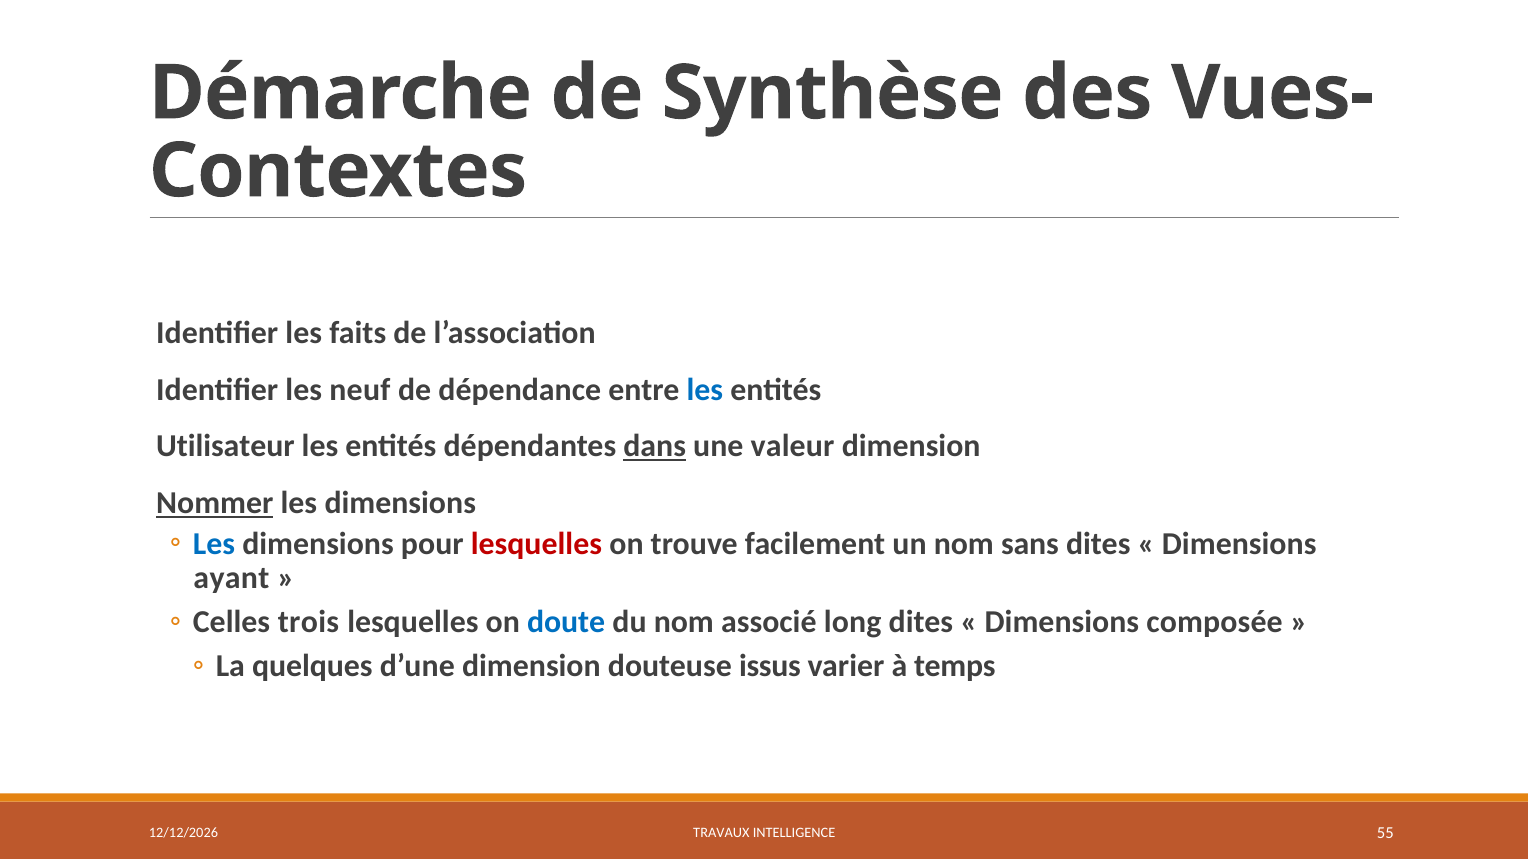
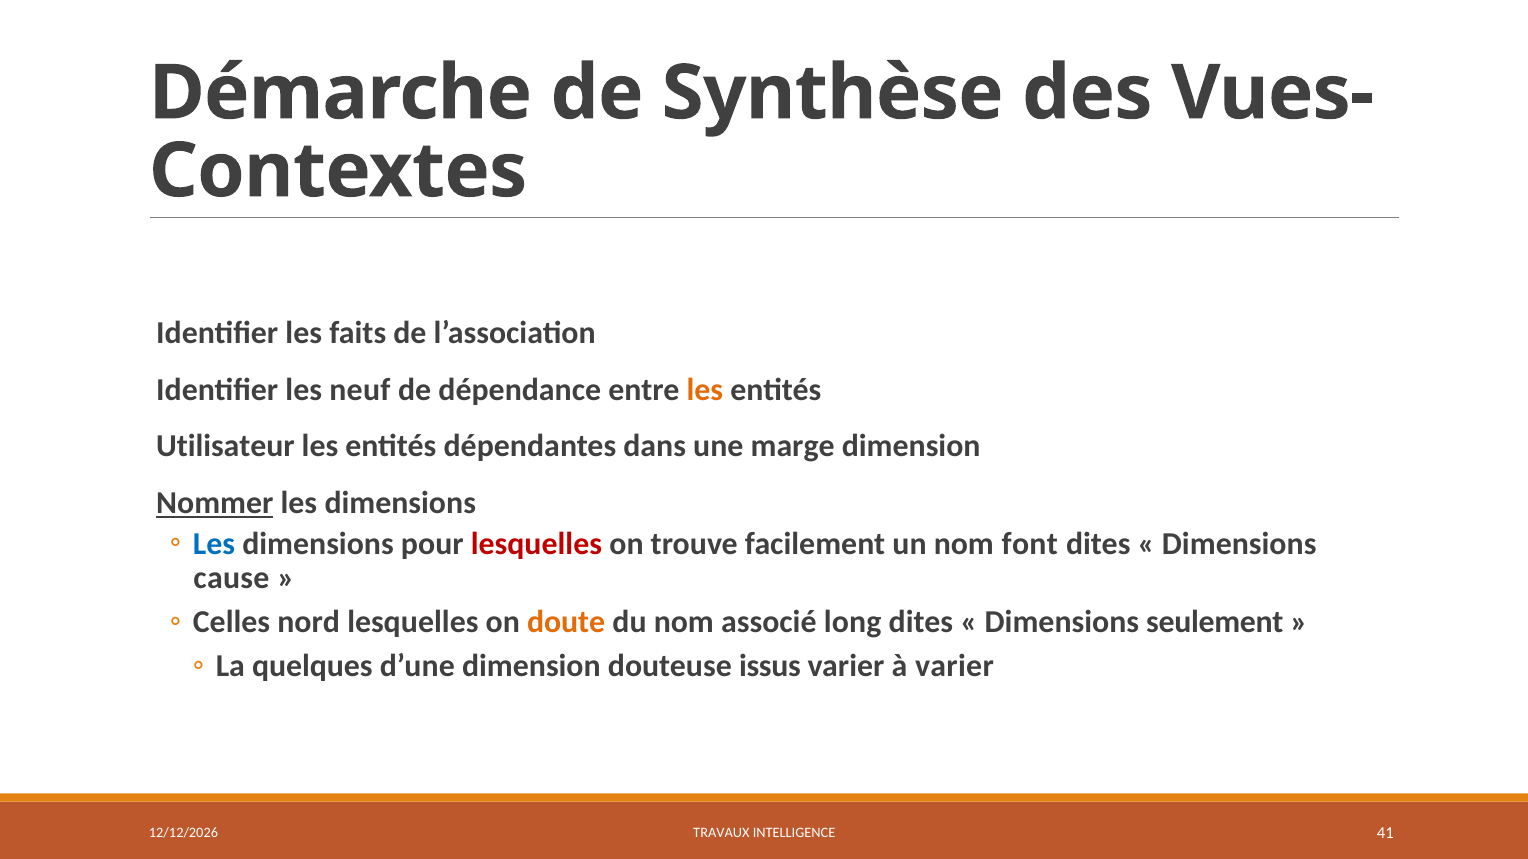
les at (705, 390) colour: blue -> orange
dans underline: present -> none
valeur: valeur -> marge
sans: sans -> font
ayant: ayant -> cause
trois: trois -> nord
doute colour: blue -> orange
composée: composée -> seulement
à temps: temps -> varier
55: 55 -> 41
